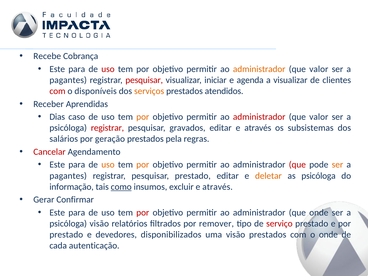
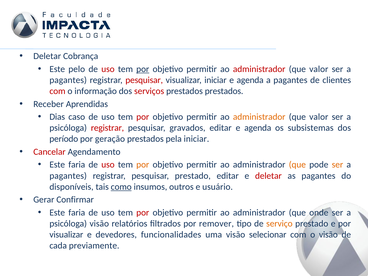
Recebe at (47, 56): Recebe -> Deletar
para at (77, 69): para -> pelo
por at (143, 69) underline: none -> present
administrador at (259, 69) colour: orange -> red
visualizar at (290, 80): visualizar -> pagantes
disponíveis: disponíveis -> informação
serviços colour: orange -> red
prestados atendidos: atendidos -> prestados
por at (143, 117) colour: orange -> red
administrador at (259, 117) colour: red -> orange
editar e através: através -> agenda
salários: salários -> período
pela regras: regras -> iniciar
para at (77, 165): para -> faria
uso at (108, 165) colour: orange -> red
que at (297, 165) colour: red -> orange
deletar at (268, 176) colour: orange -> red
as psicóloga: psicóloga -> pagantes
informação: informação -> disponíveis
excluir: excluir -> outros
através at (218, 187): através -> usuário
para at (77, 213): para -> faria
serviço colour: red -> orange
prestado at (66, 235): prestado -> visualizar
disponibilizados: disponibilizados -> funcionalidades
visão prestados: prestados -> selecionar
o onde: onde -> visão
autenticação: autenticação -> previamente
